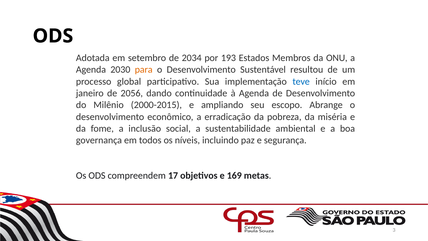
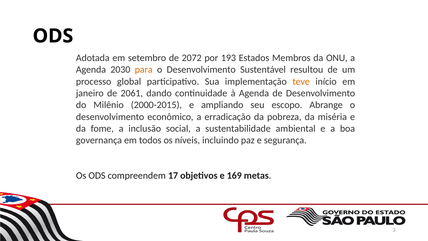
2034: 2034 -> 2072
teve colour: blue -> orange
2056: 2056 -> 2061
